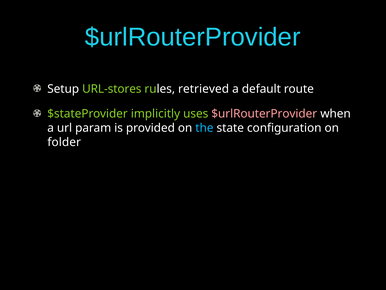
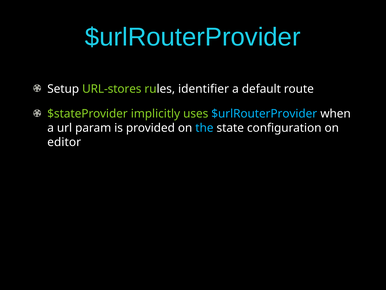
retrieved: retrieved -> identifier
$urlRouterProvider at (264, 114) colour: pink -> light blue
folder: folder -> editor
